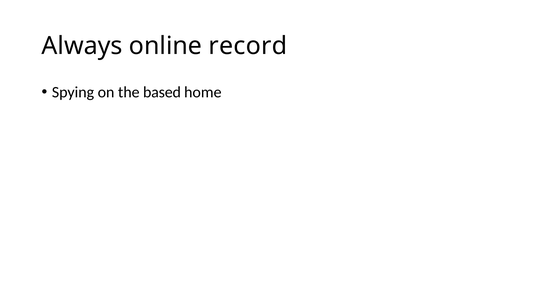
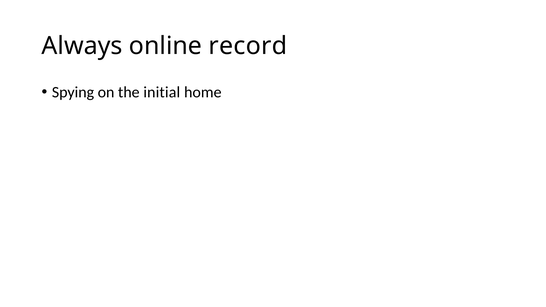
based: based -> initial
